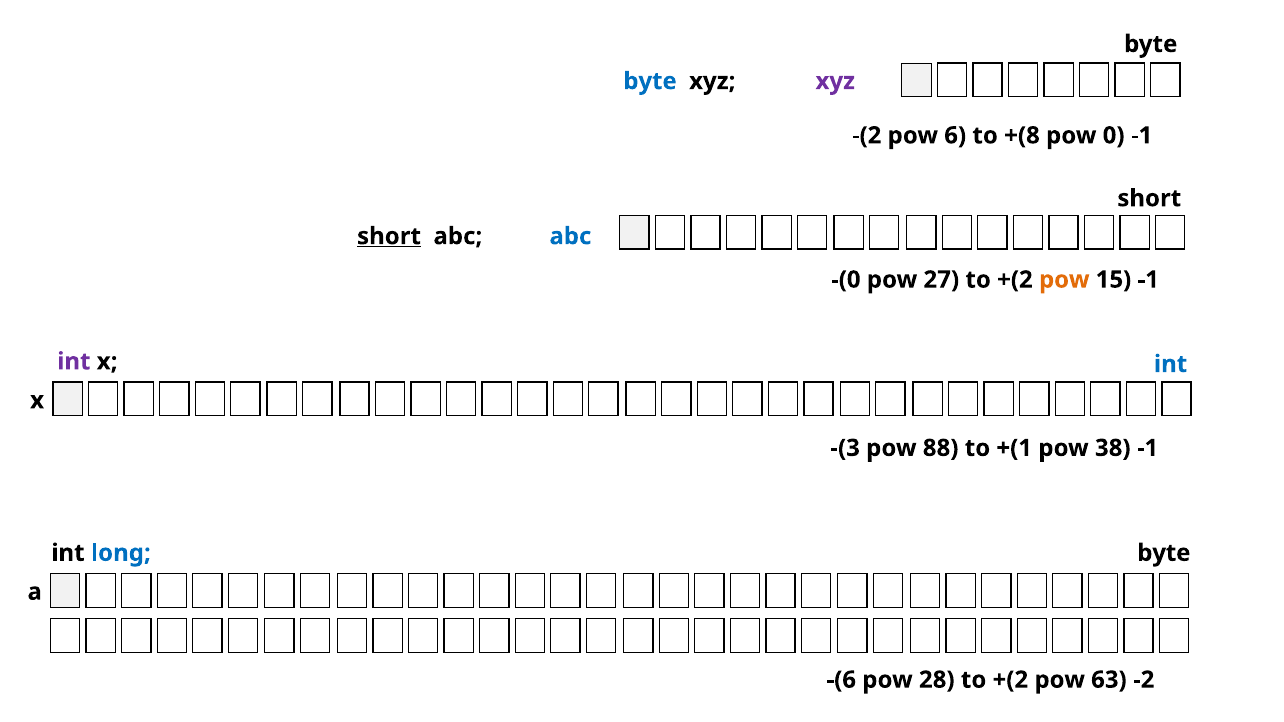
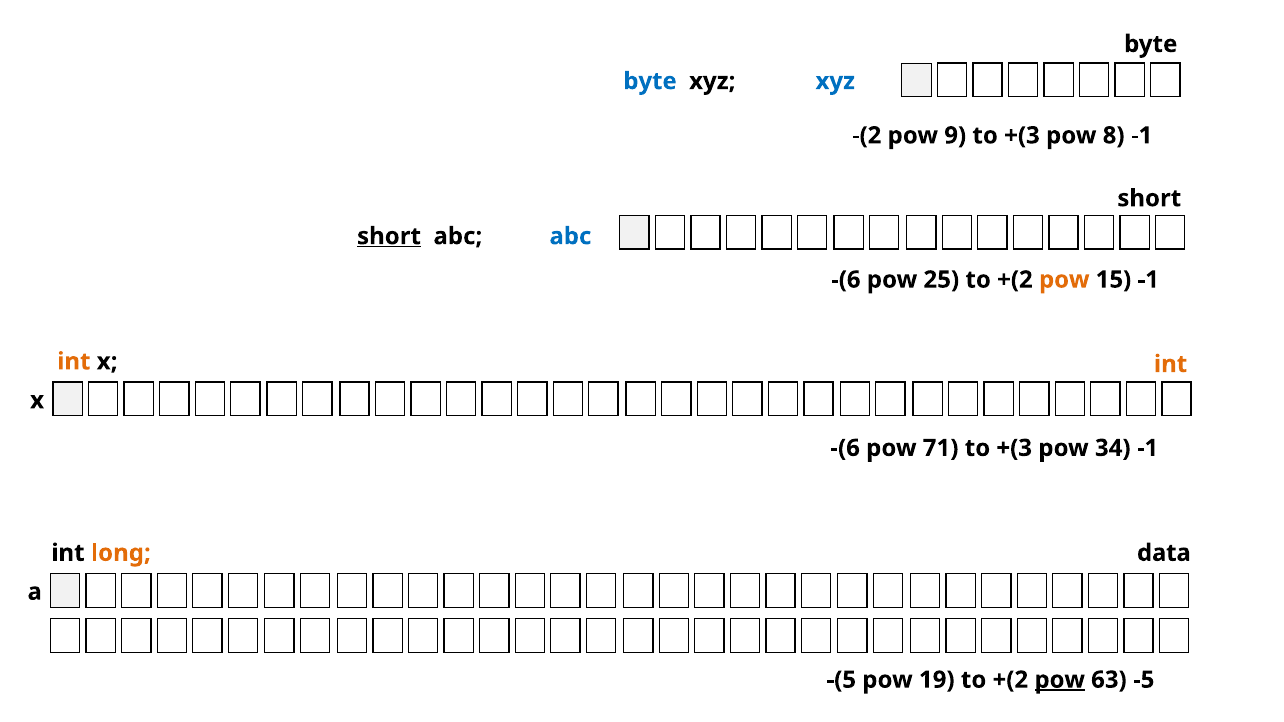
xyz at (835, 81) colour: purple -> blue
6: 6 -> 9
+(8 at (1022, 136): +(8 -> +(3
0: 0 -> 8
-(0 at (846, 280): -(0 -> -(6
27: 27 -> 25
int at (74, 362) colour: purple -> orange
int at (1171, 364) colour: blue -> orange
-(3 at (845, 448): -(3 -> -(6
88: 88 -> 71
+(1 at (1014, 448): +(1 -> +(3
38: 38 -> 34
long colour: blue -> orange
byte at (1164, 553): byte -> data
-(6: -(6 -> -(5
28: 28 -> 19
pow at (1060, 680) underline: none -> present
-2: -2 -> -5
